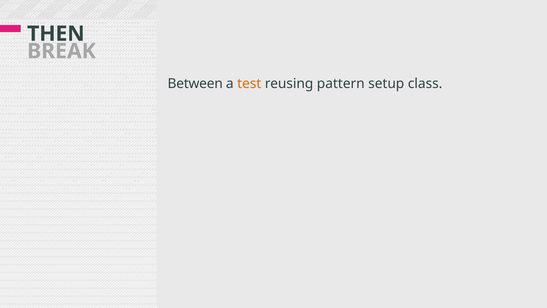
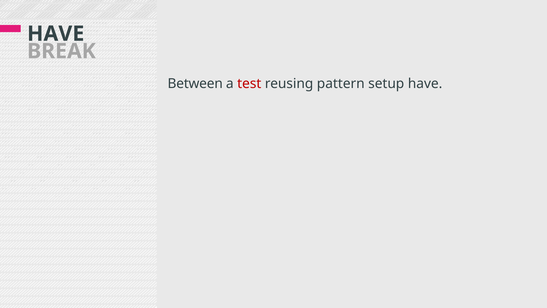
THEN at (56, 34): THEN -> HAVE
test colour: orange -> red
setup class: class -> have
